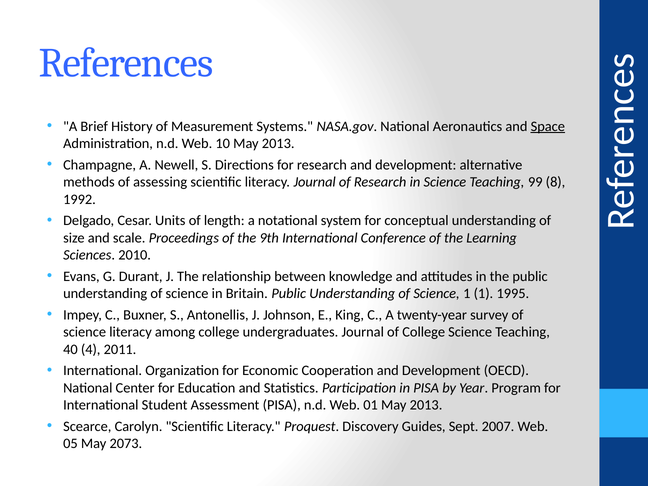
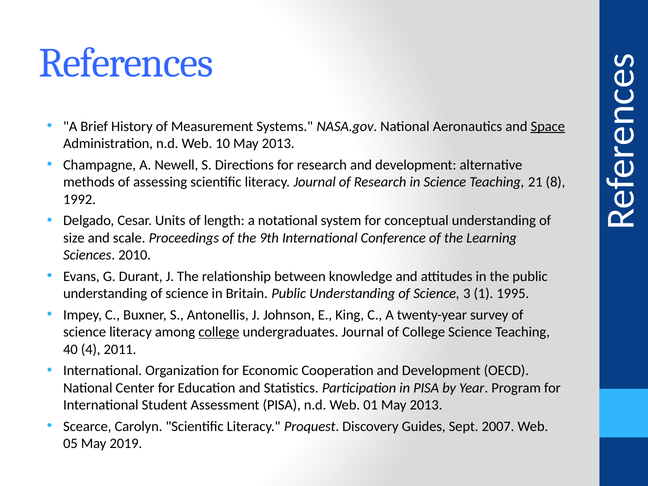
99: 99 -> 21
Science 1: 1 -> 3
college at (219, 332) underline: none -> present
2073: 2073 -> 2019
